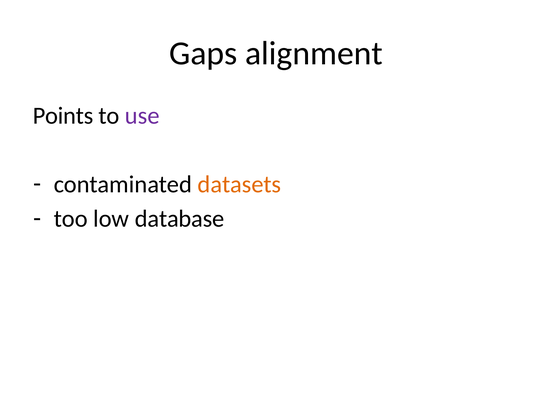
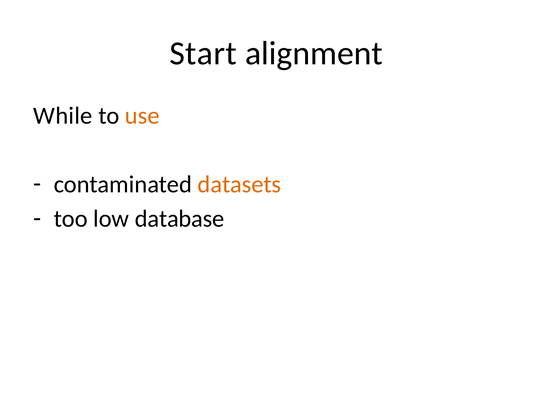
Gaps: Gaps -> Start
Points: Points -> While
use colour: purple -> orange
